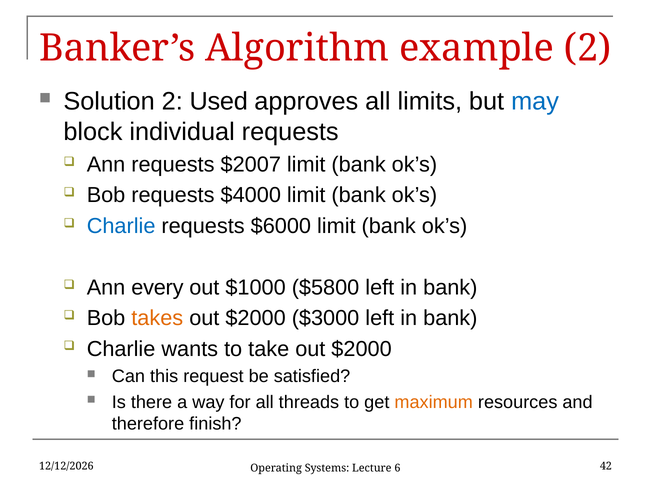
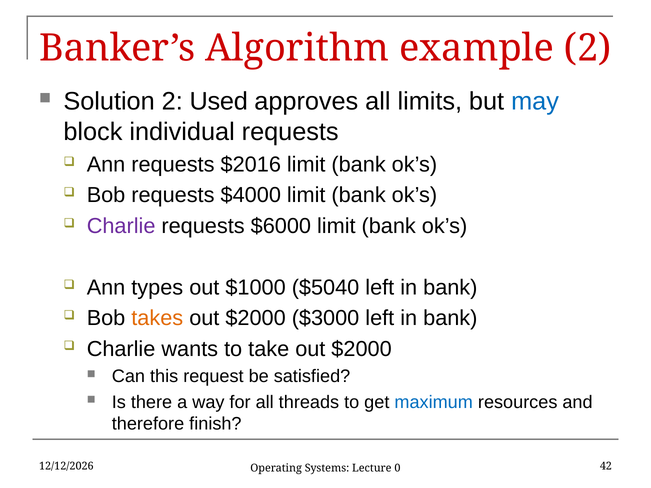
$2007: $2007 -> $2016
Charlie at (121, 226) colour: blue -> purple
every: every -> types
$5800: $5800 -> $5040
maximum colour: orange -> blue
6: 6 -> 0
